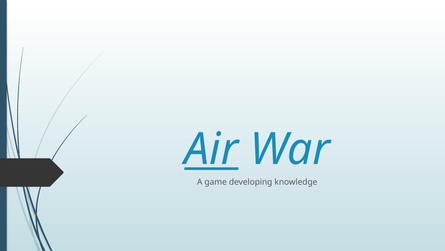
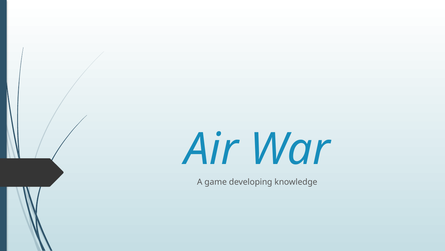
Air underline: present -> none
